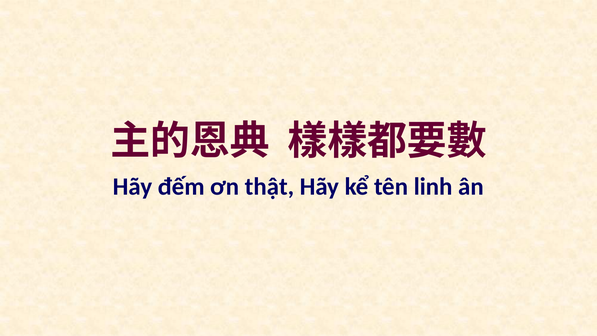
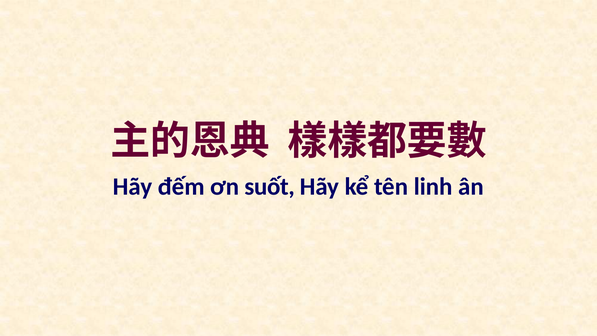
thật: thật -> suốt
